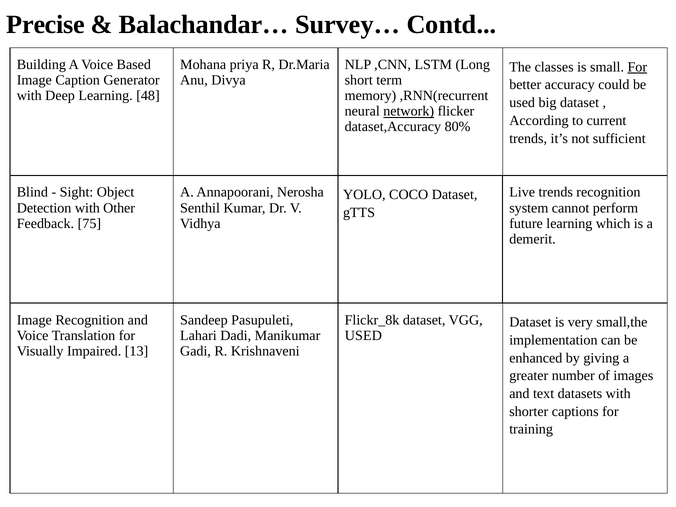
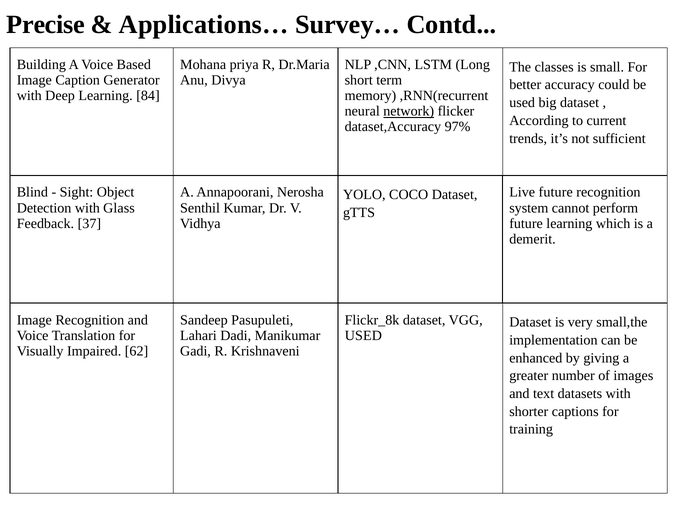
Balachandar…: Balachandar… -> Applications…
For at (637, 67) underline: present -> none
48: 48 -> 84
80%: 80% -> 97%
Live trends: trends -> future
Other: Other -> Glass
75: 75 -> 37
13: 13 -> 62
